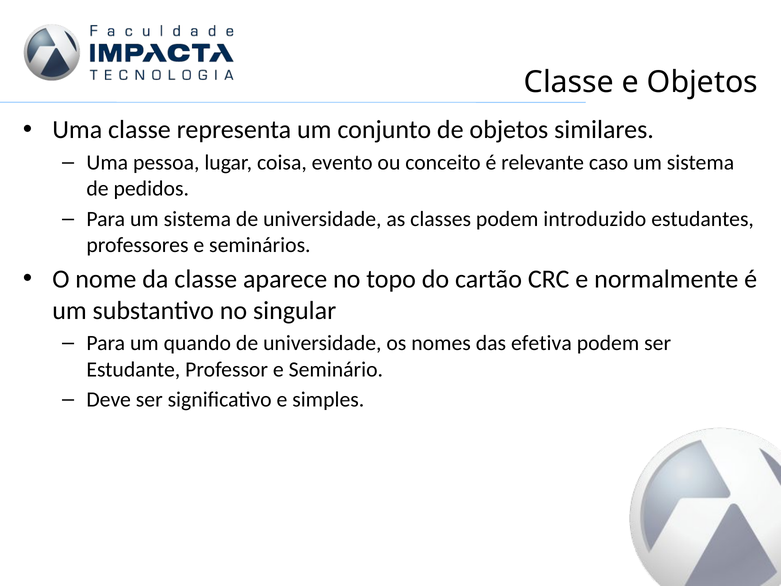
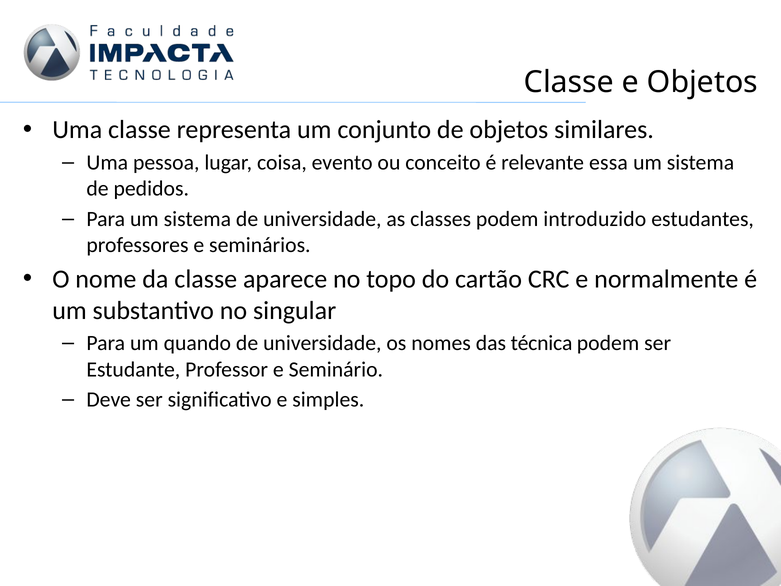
caso: caso -> essa
efetiva: efetiva -> técnica
